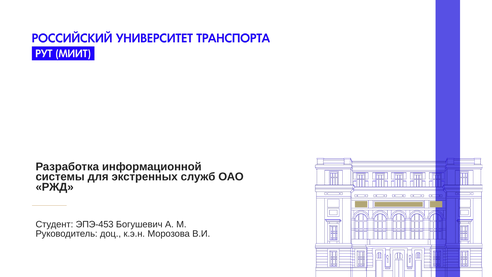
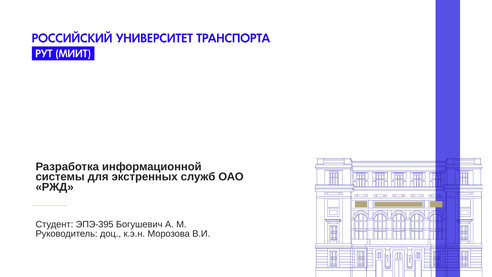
ЭПЭ-453: ЭПЭ-453 -> ЭПЭ-395
